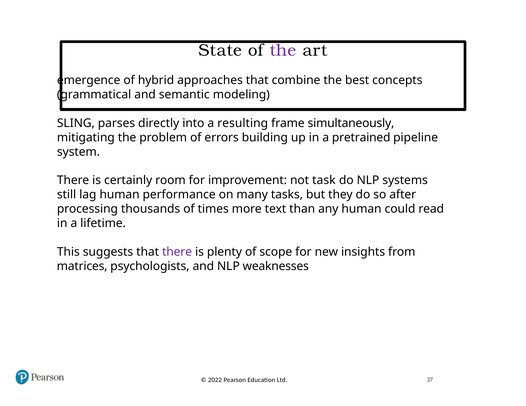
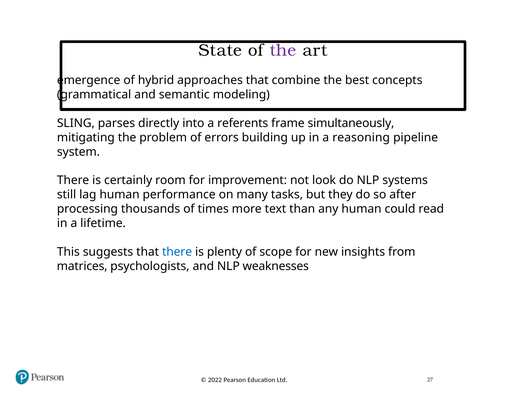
resulting: resulting -> referents
pretrained: pretrained -> reasoning
task: task -> look
there at (177, 252) colour: purple -> blue
